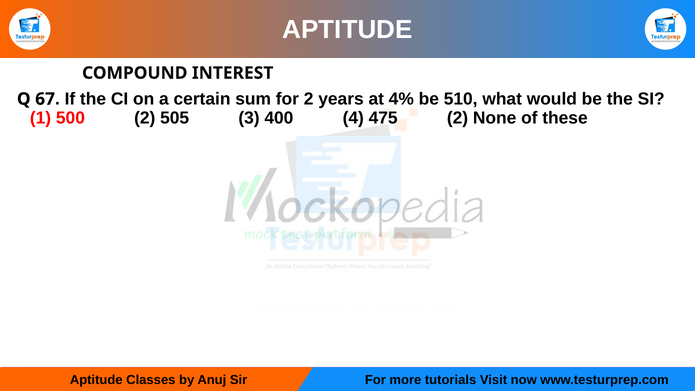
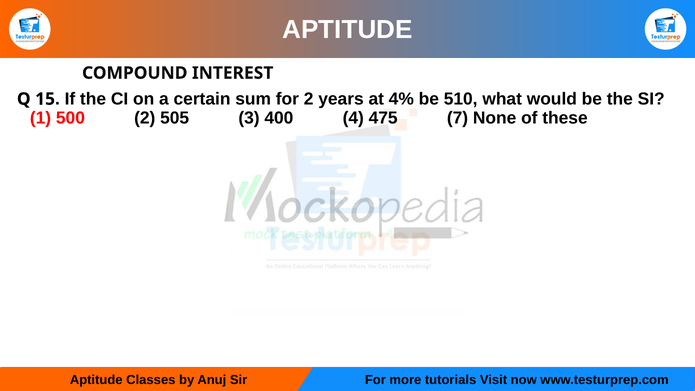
67: 67 -> 15
475 2: 2 -> 7
